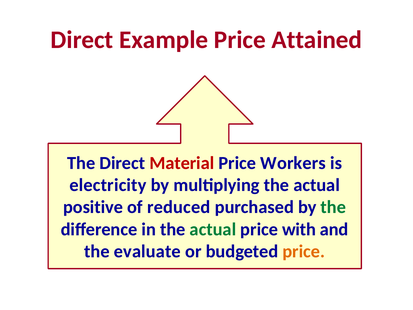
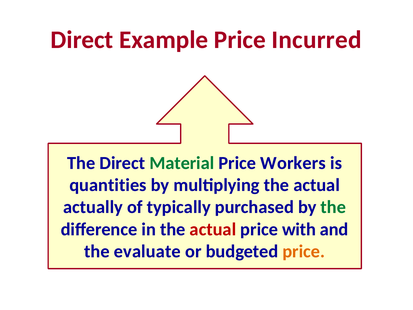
Attained: Attained -> Incurred
Material colour: red -> green
electricity: electricity -> quantities
positive: positive -> actually
reduced: reduced -> typically
actual at (213, 229) colour: green -> red
